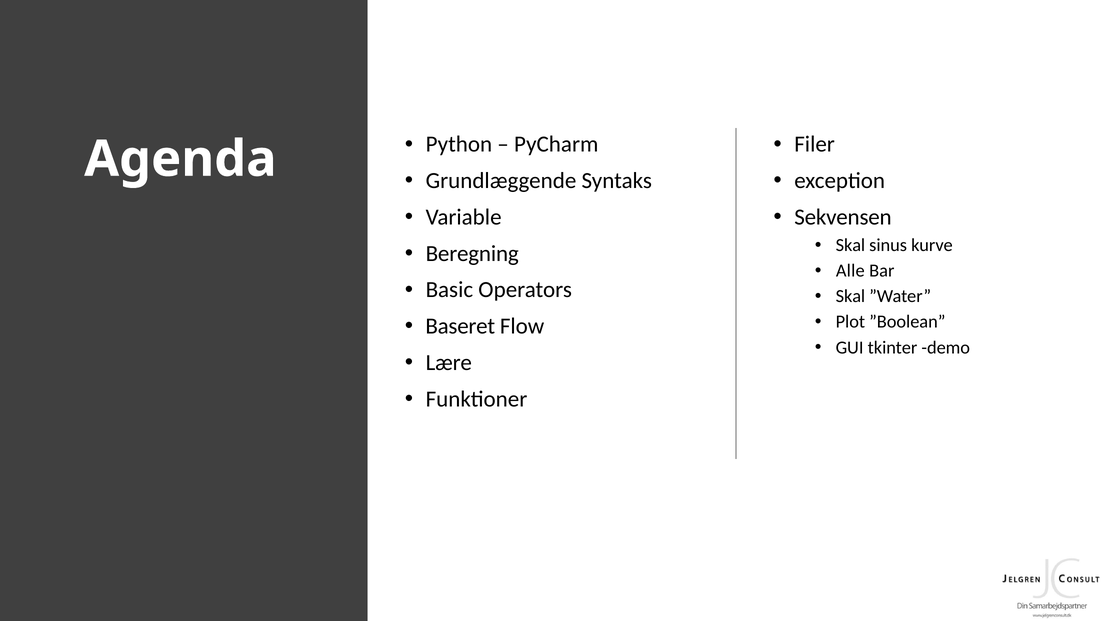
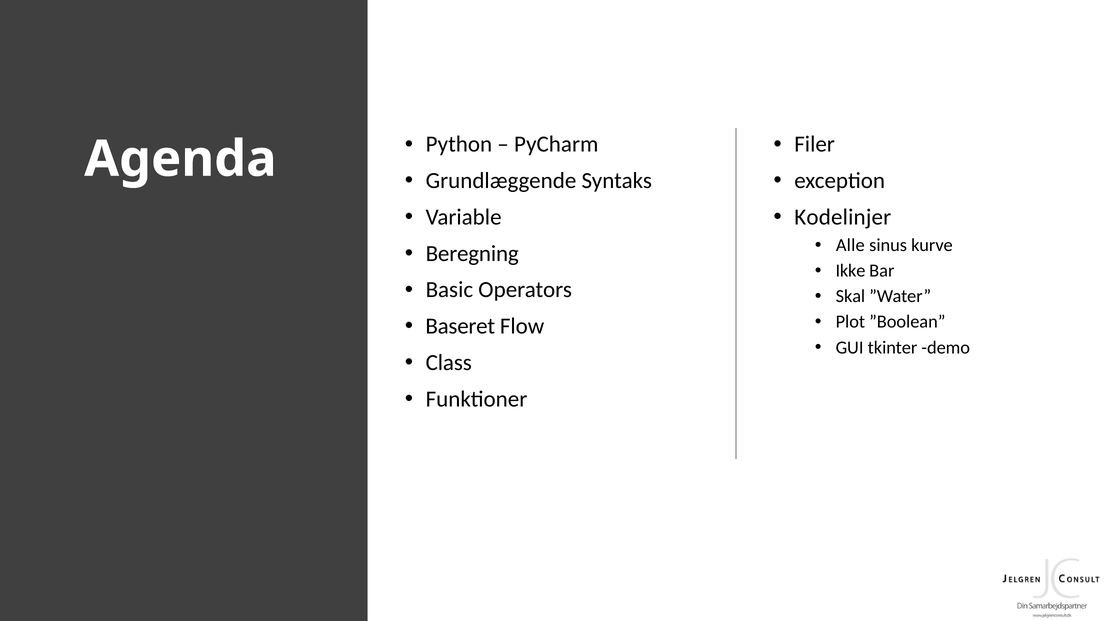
Sekvensen: Sekvensen -> Kodelinjer
Skal at (850, 245): Skal -> Alle
Alle: Alle -> Ikke
Lære: Lære -> Class
